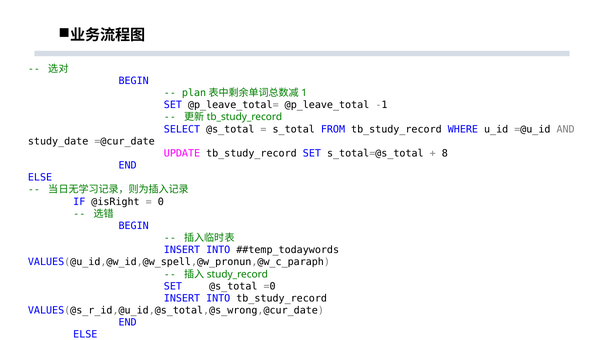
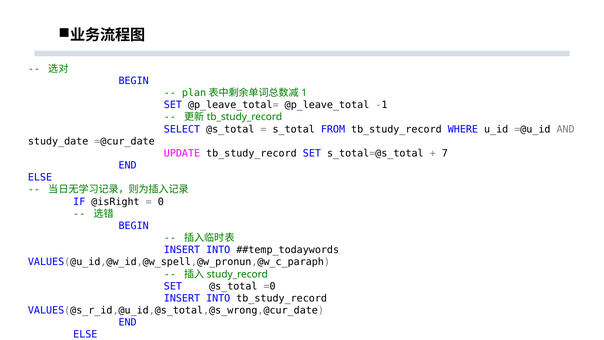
8: 8 -> 7
